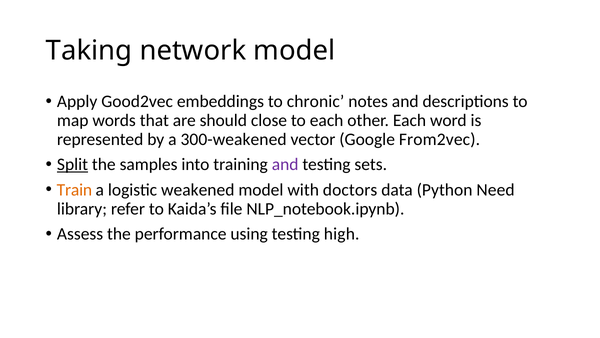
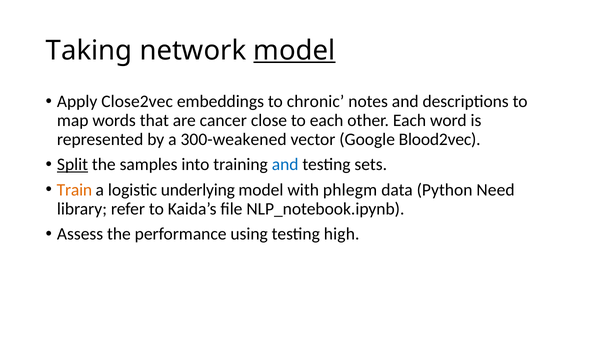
model at (294, 50) underline: none -> present
Good2vec: Good2vec -> Close2vec
should: should -> cancer
From2vec: From2vec -> Blood2vec
and at (285, 164) colour: purple -> blue
weakened: weakened -> underlying
doctors: doctors -> phlegm
